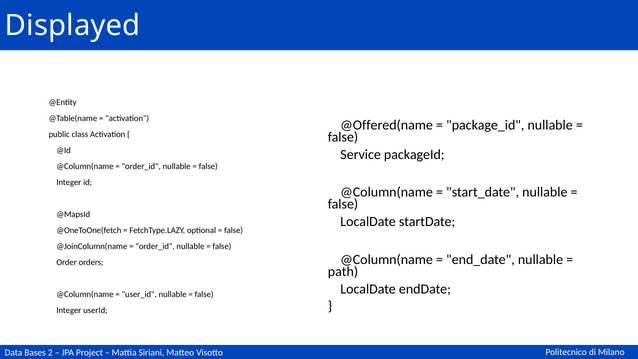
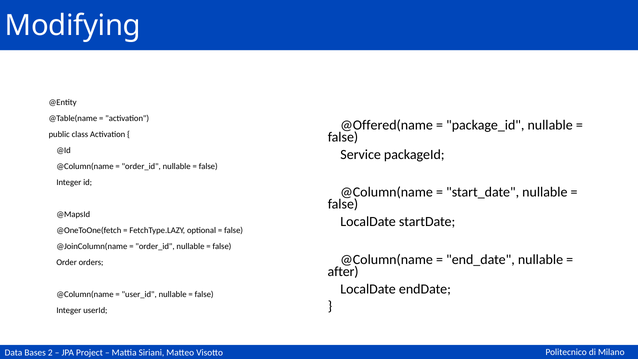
Displayed: Displayed -> Modifying
path: path -> after
